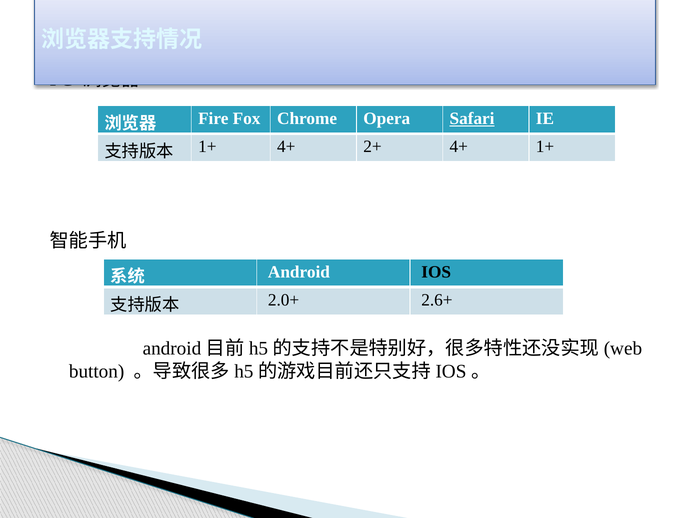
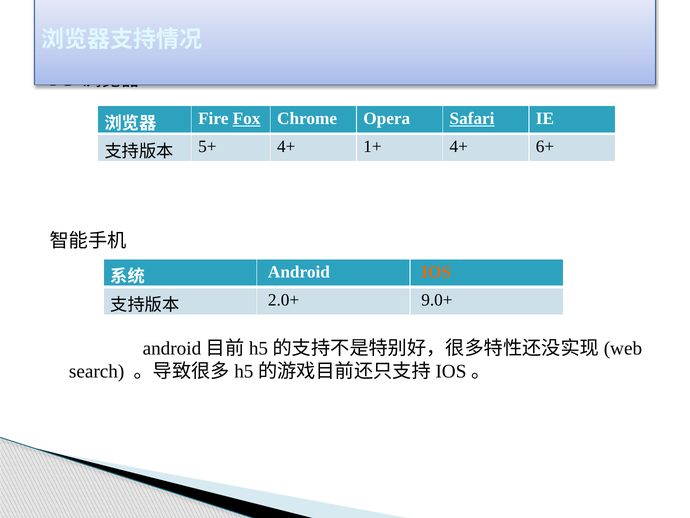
Fox underline: none -> present
1+ at (207, 147): 1+ -> 5+
2+: 2+ -> 1+
4+ 1+: 1+ -> 6+
IOS colour: black -> orange
2.6+: 2.6+ -> 9.0+
button: button -> search
